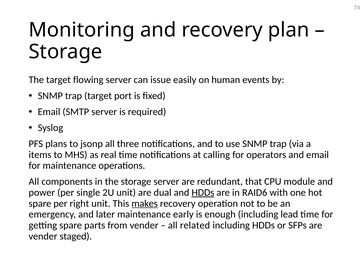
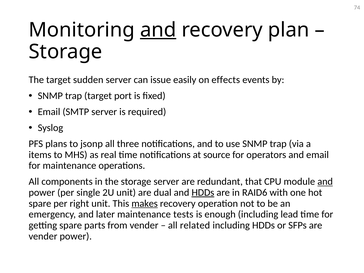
and at (158, 30) underline: none -> present
flowing: flowing -> sudden
human: human -> effects
calling: calling -> source
and at (325, 182) underline: none -> present
early: early -> tests
vender staged: staged -> power
